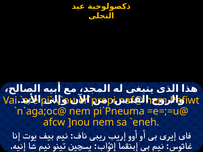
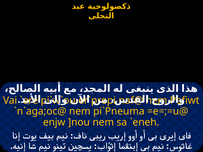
afcw: afcw -> enjw
